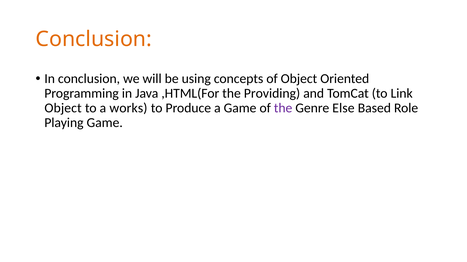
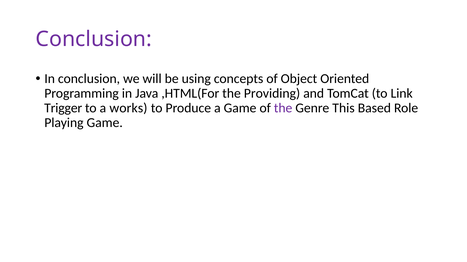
Conclusion at (94, 39) colour: orange -> purple
Object at (63, 108): Object -> Trigger
Else: Else -> This
